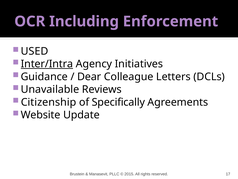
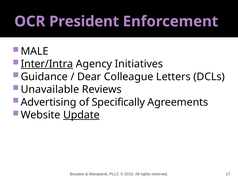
Including: Including -> President
USED: USED -> MALE
Citizenship: Citizenship -> Advertising
Update underline: none -> present
